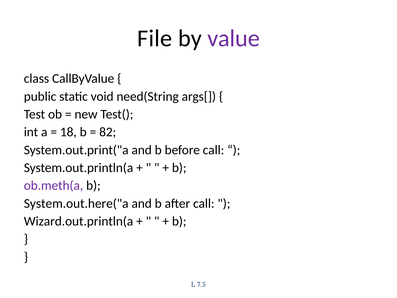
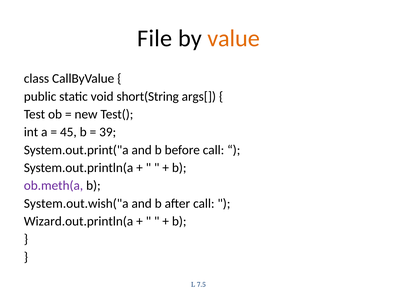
value colour: purple -> orange
need(String: need(String -> short(String
18: 18 -> 45
82: 82 -> 39
System.out.here("a: System.out.here("a -> System.out.wish("a
